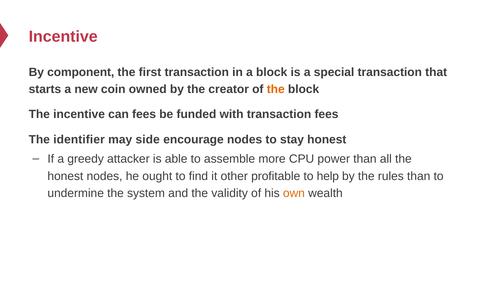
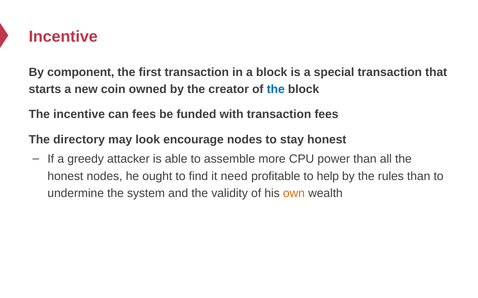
the at (276, 89) colour: orange -> blue
identifier: identifier -> directory
side: side -> look
other: other -> need
